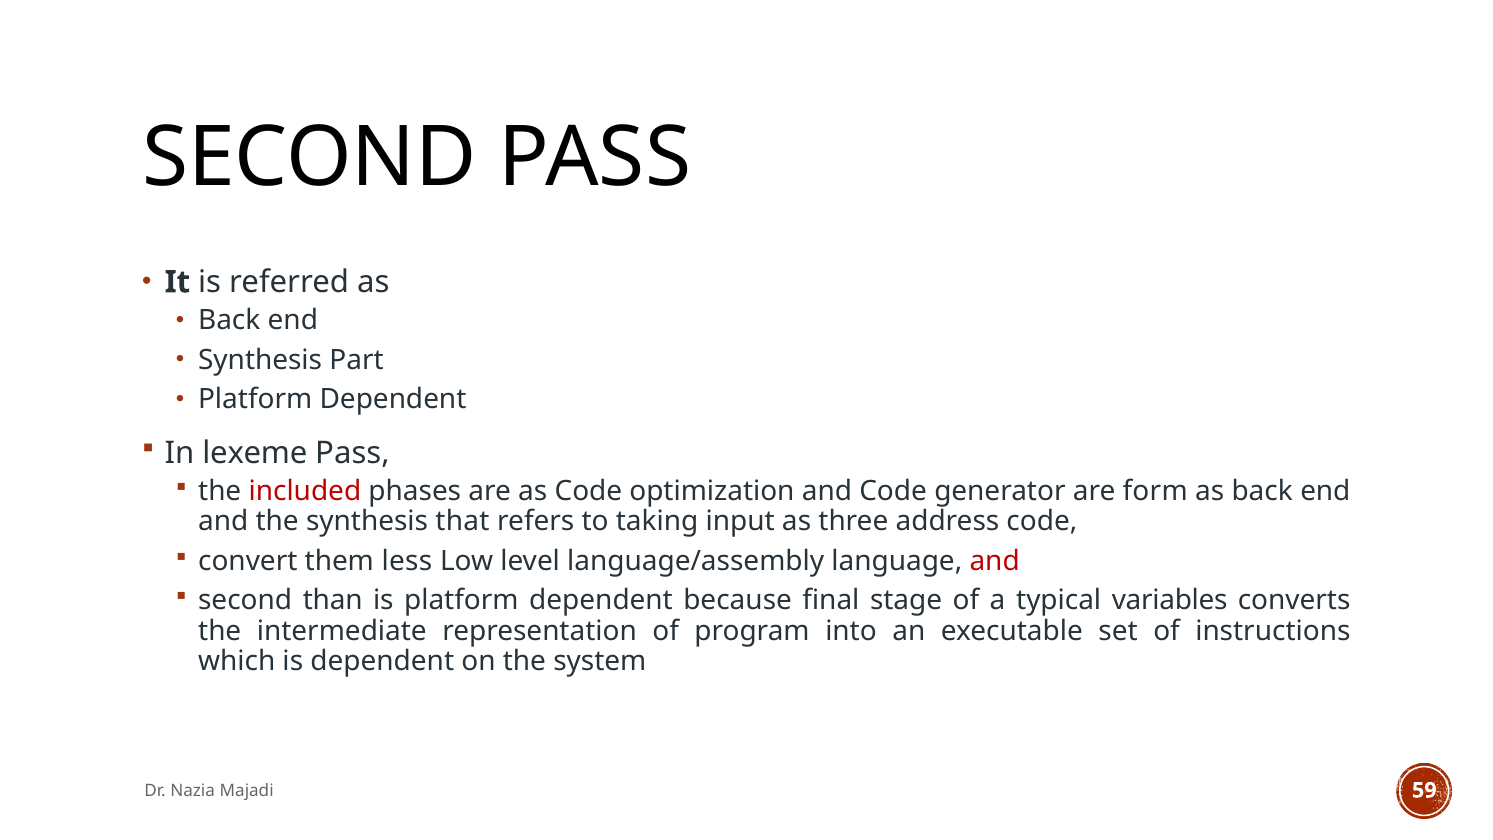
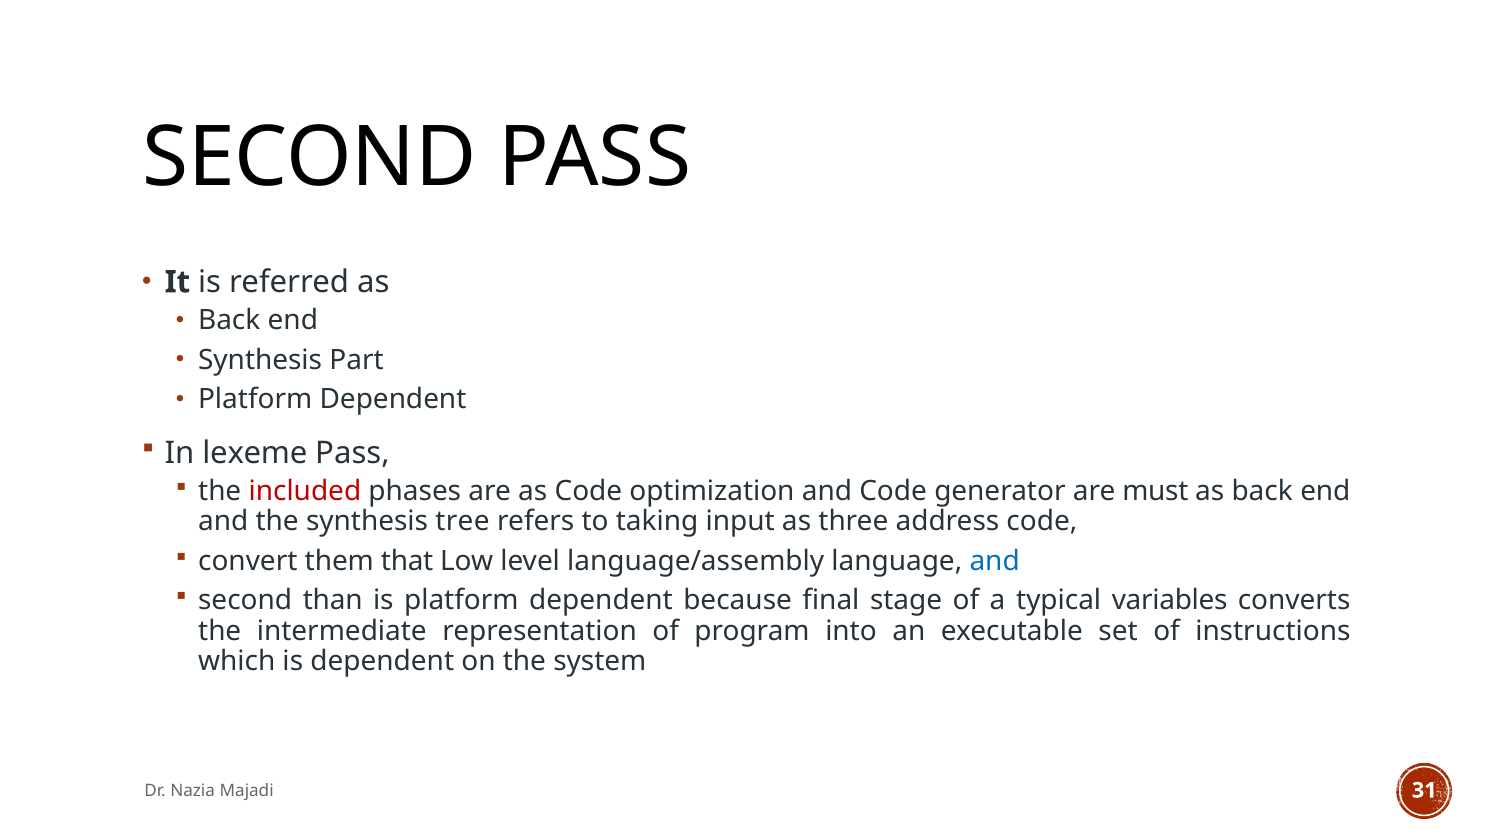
form: form -> must
that: that -> tree
less: less -> that
and at (995, 561) colour: red -> blue
59: 59 -> 31
